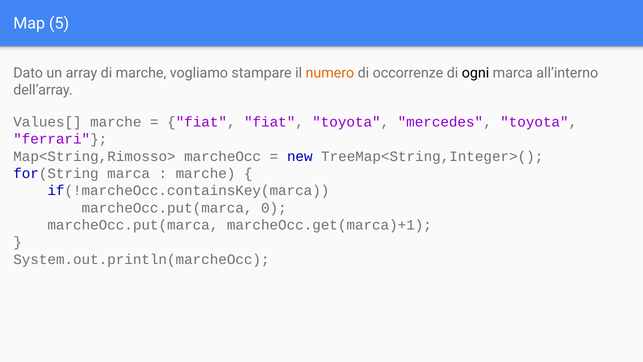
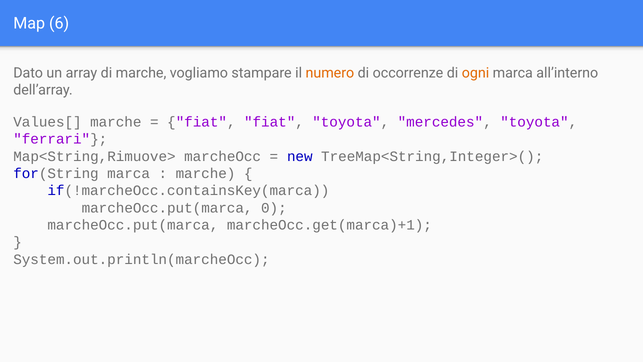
5: 5 -> 6
ogni colour: black -> orange
Map<String,Rimosso>: Map<String,Rimosso> -> Map<String,Rimuove>
